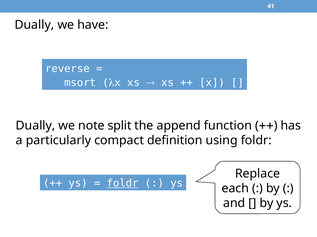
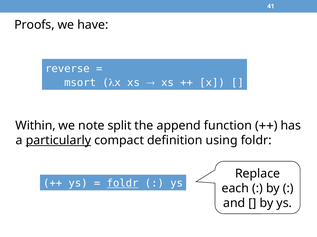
Dually at (34, 25): Dually -> Proofs
Dually at (35, 126): Dually -> Within
particularly underline: none -> present
